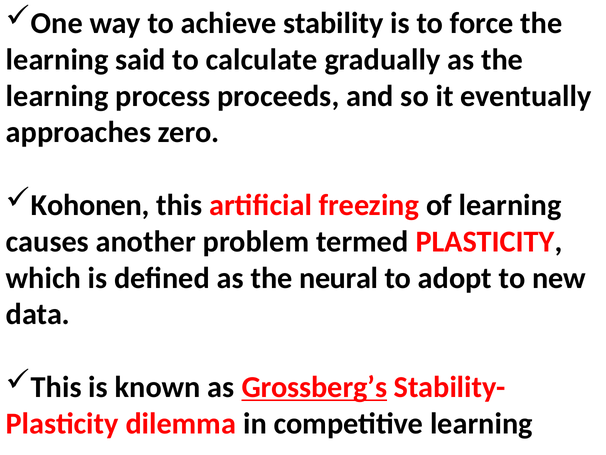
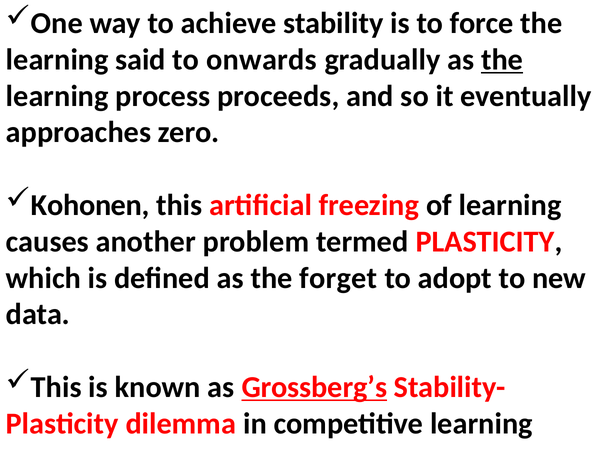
calculate: calculate -> onwards
the at (502, 60) underline: none -> present
neural: neural -> forget
